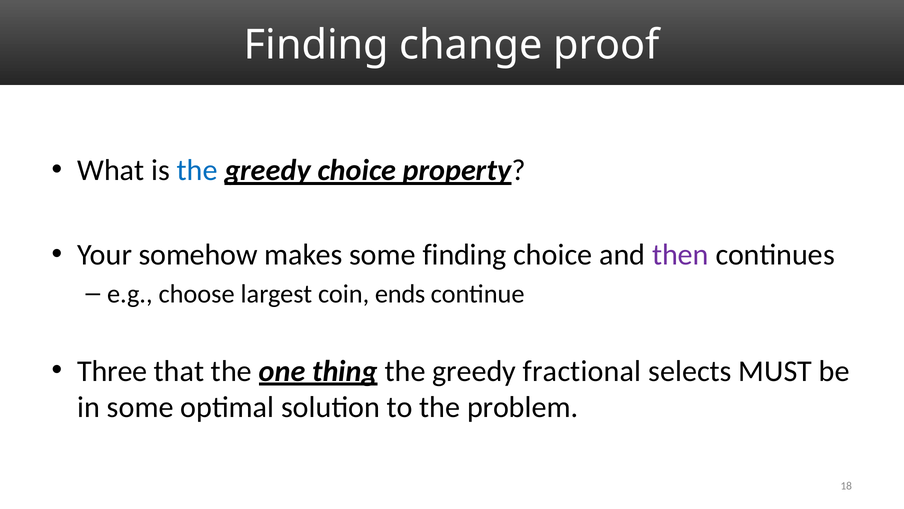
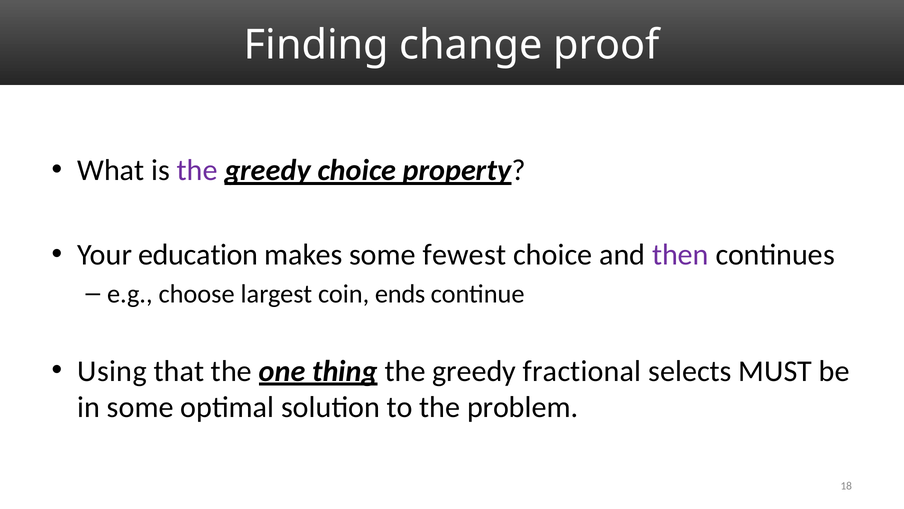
the at (197, 170) colour: blue -> purple
somehow: somehow -> education
some finding: finding -> fewest
Three: Three -> Using
